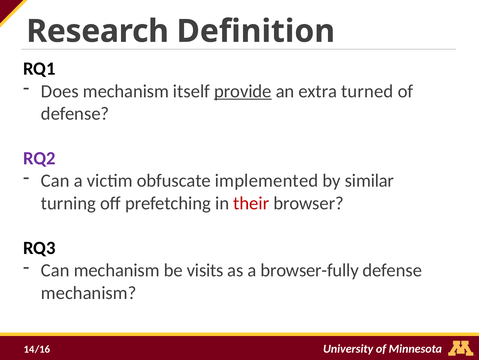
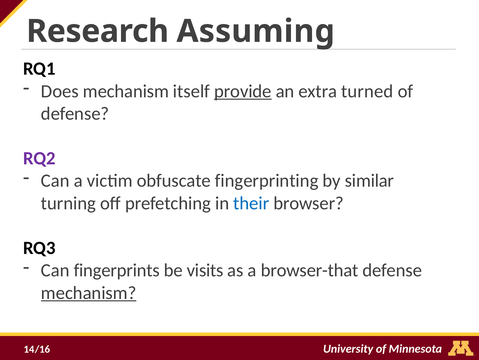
Definition: Definition -> Assuming
implemented: implemented -> fingerprinting
their colour: red -> blue
Can mechanism: mechanism -> fingerprints
browser-fully: browser-fully -> browser-that
mechanism at (89, 292) underline: none -> present
